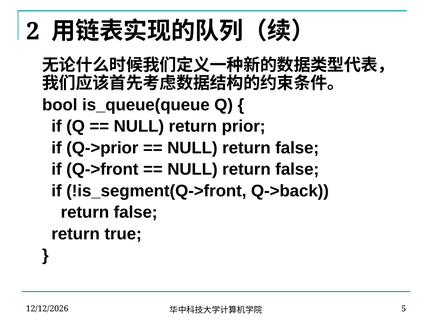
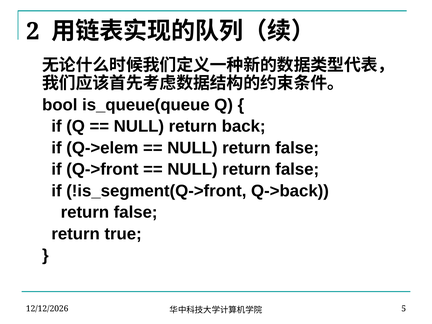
prior: prior -> back
Q->prior: Q->prior -> Q->elem
